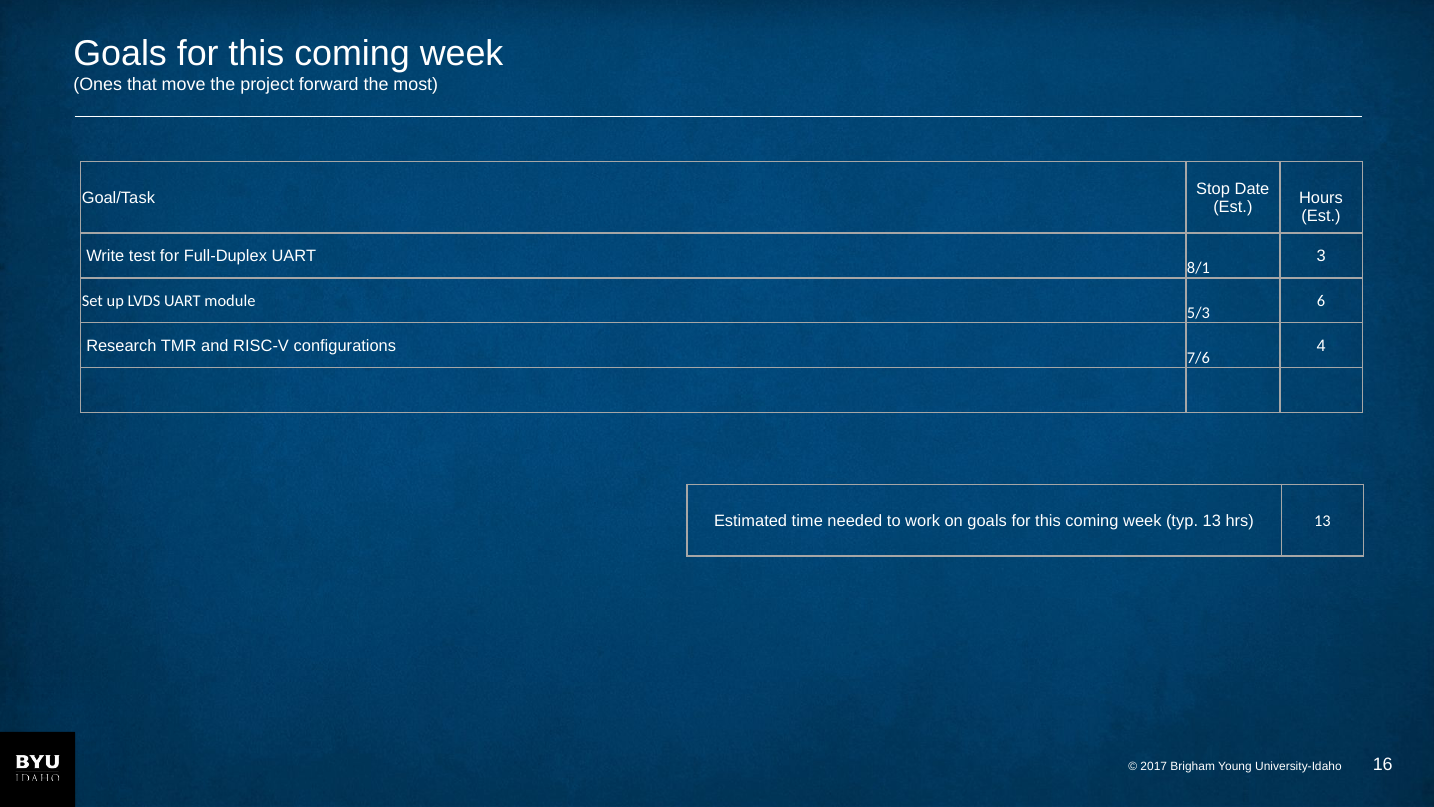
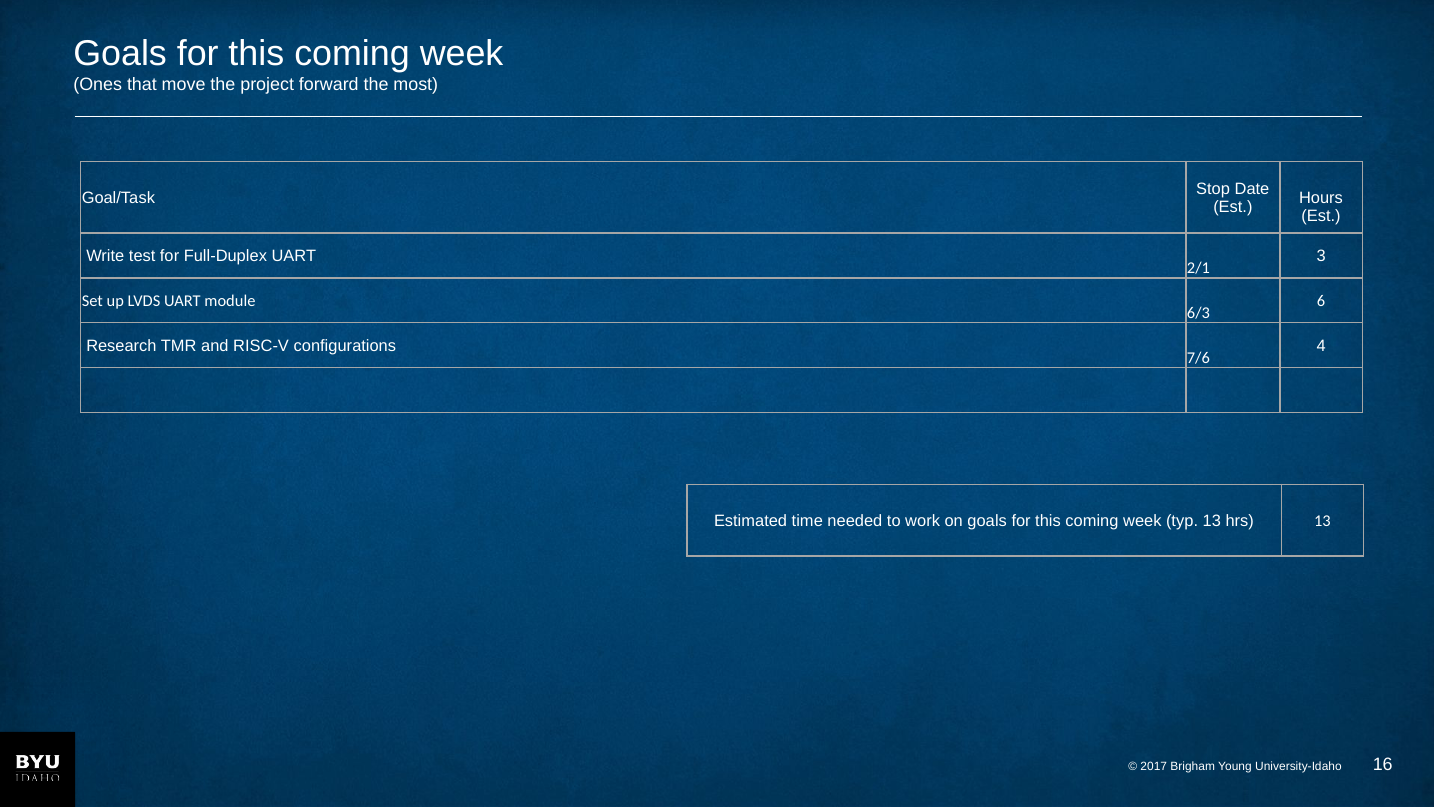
8/1: 8/1 -> 2/1
5/3: 5/3 -> 6/3
